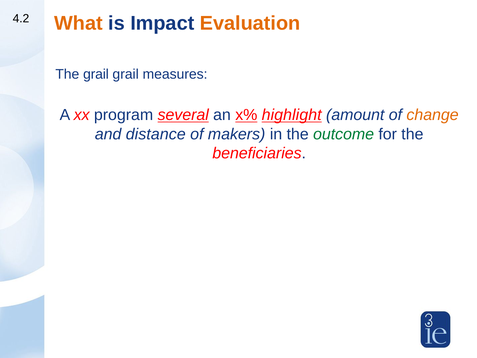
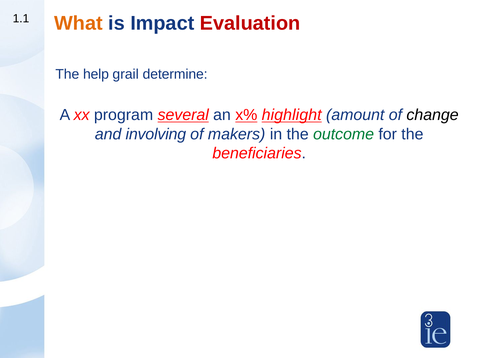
4.2: 4.2 -> 1.1
Evaluation colour: orange -> red
The grail: grail -> help
measures: measures -> determine
change colour: orange -> black
distance: distance -> involving
